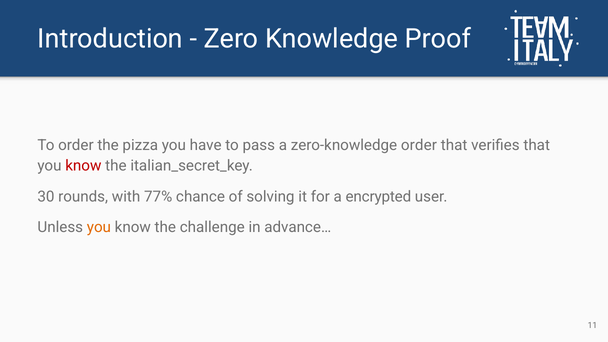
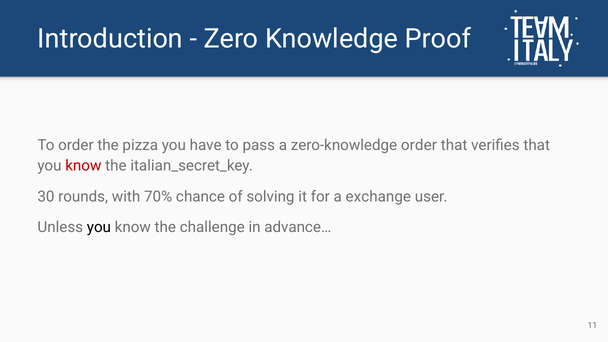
77%: 77% -> 70%
encrypted: encrypted -> exchange
you at (99, 227) colour: orange -> black
